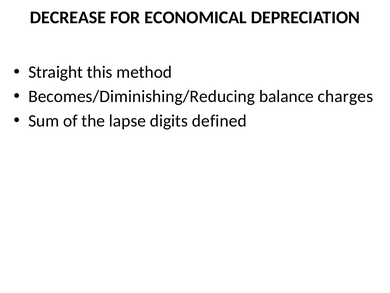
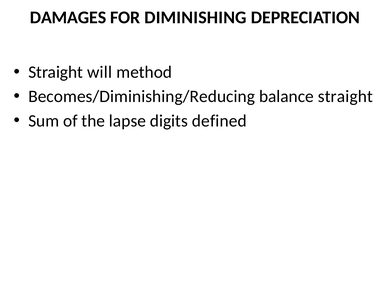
DECREASE: DECREASE -> DAMAGES
ECONOMICAL: ECONOMICAL -> DIMINISHING
this: this -> will
balance charges: charges -> straight
